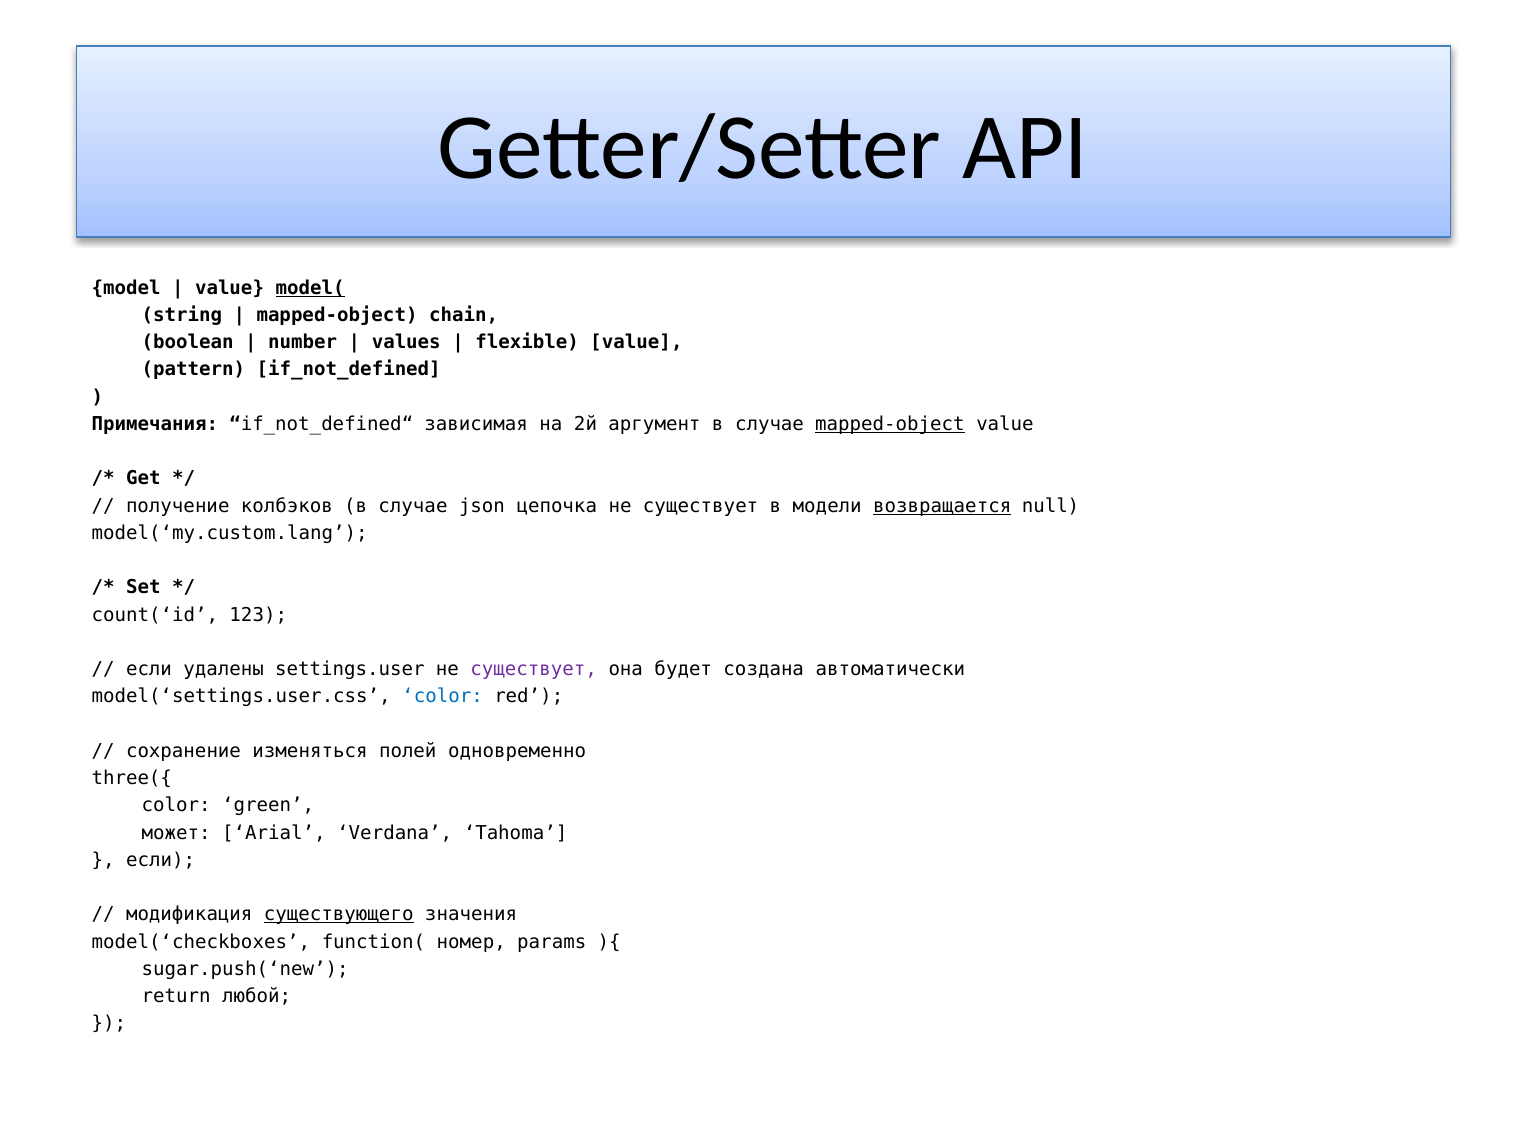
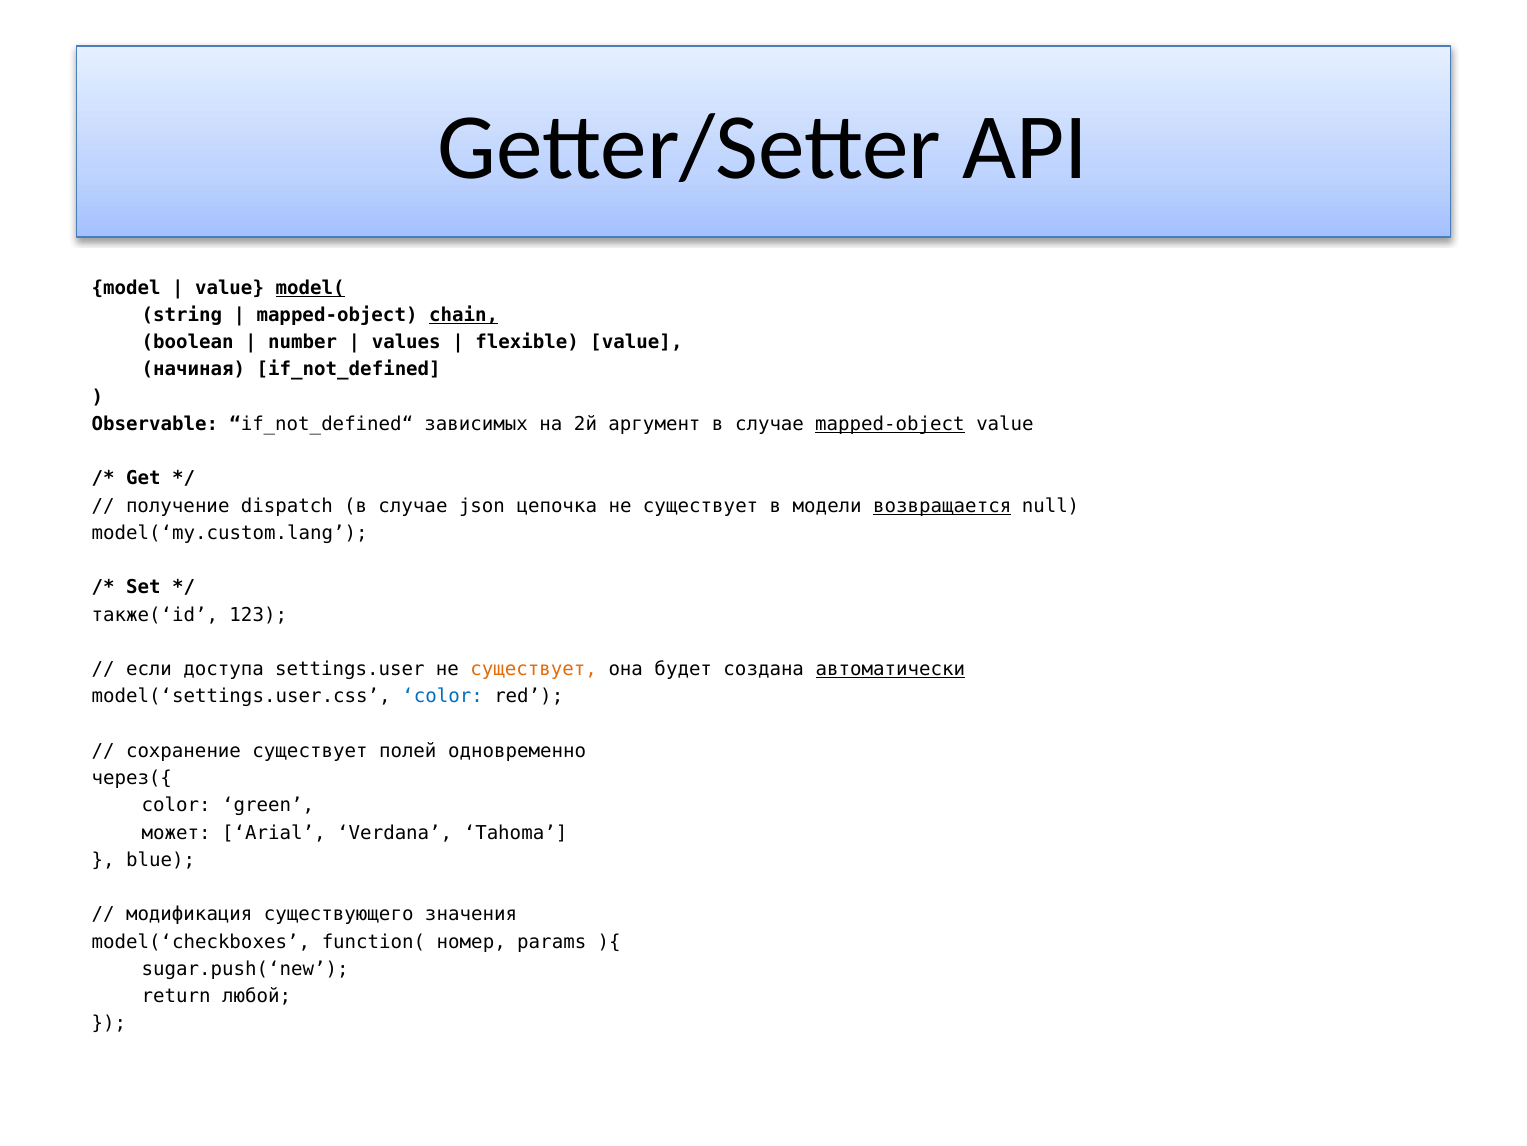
chain underline: none -> present
pattern: pattern -> начиная
Примечания: Примечания -> Observable
зависимая: зависимая -> зависимых
колбэков: колбэков -> dispatch
count(‘id: count(‘id -> также(‘id
удалены: удалены -> доступа
существует at (534, 669) colour: purple -> orange
автоматически underline: none -> present
сохранение изменяться: изменяться -> существует
three({: three({ -> через({
если at (161, 860): если -> blue
существующего underline: present -> none
